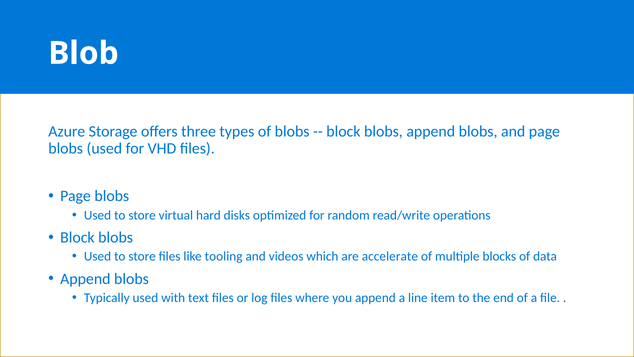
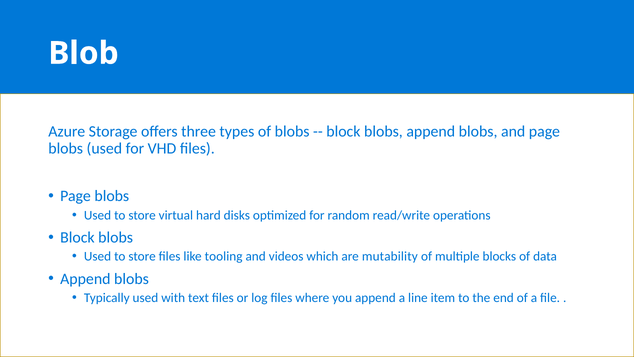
accelerate: accelerate -> mutability
